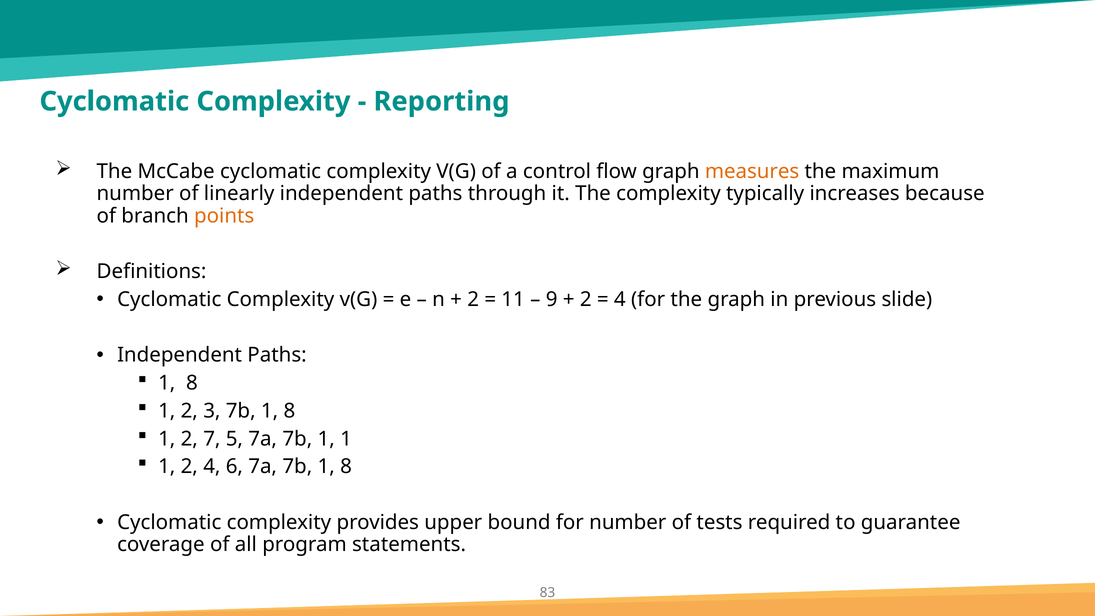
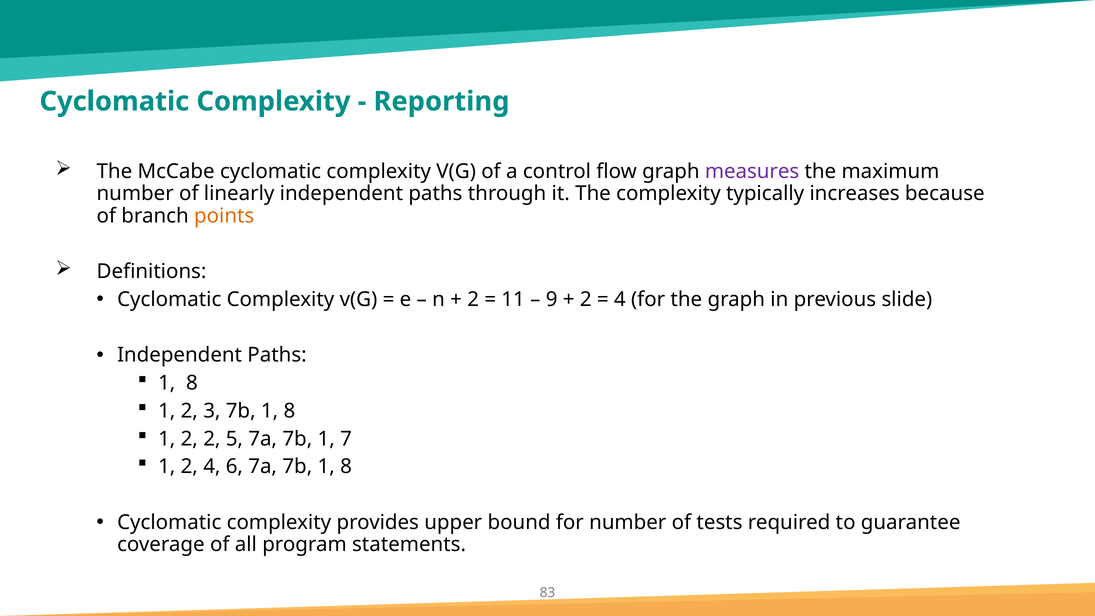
measures colour: orange -> purple
2 7: 7 -> 2
1 1: 1 -> 7
